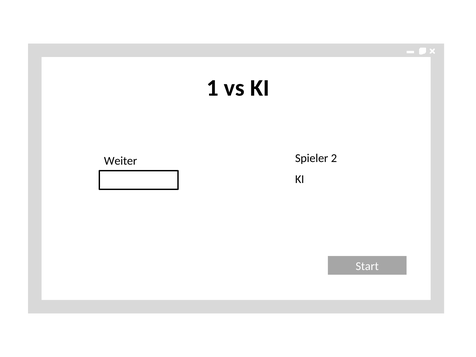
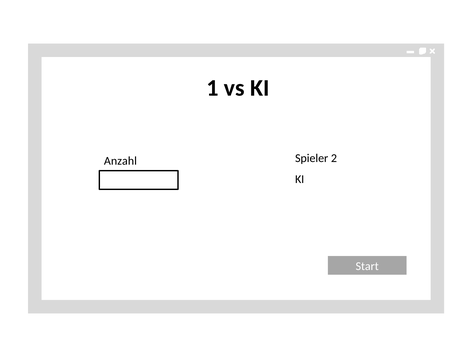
Weiter: Weiter -> Anzahl
